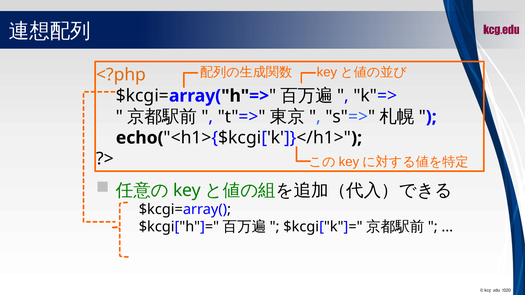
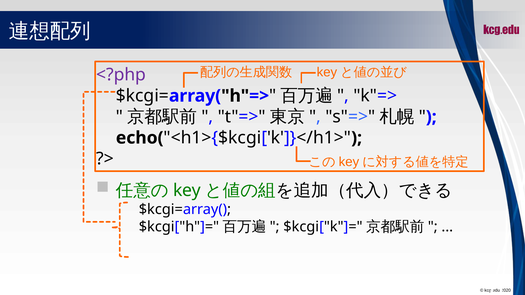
<?php colour: orange -> purple
